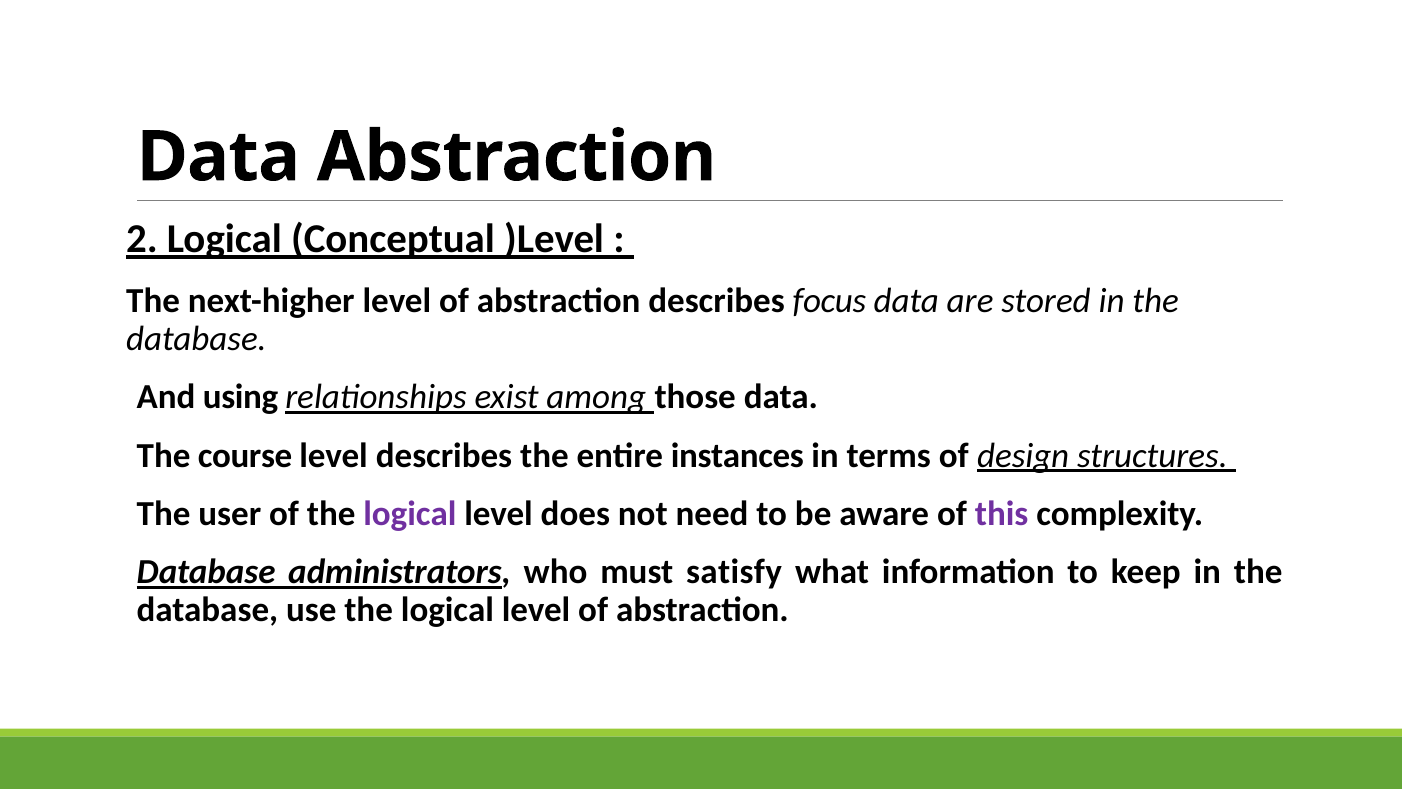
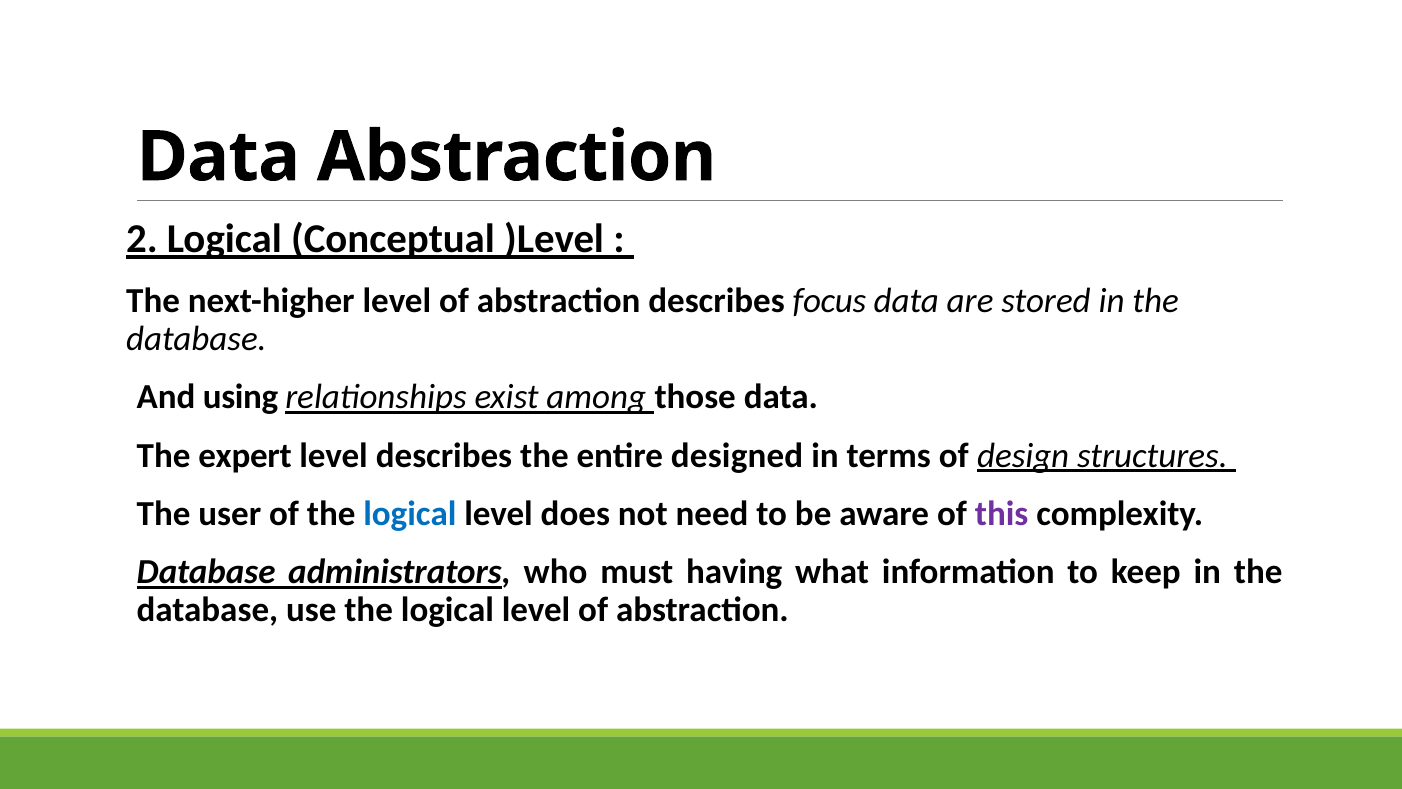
course: course -> expert
instances: instances -> designed
logical at (410, 514) colour: purple -> blue
satisfy: satisfy -> having
